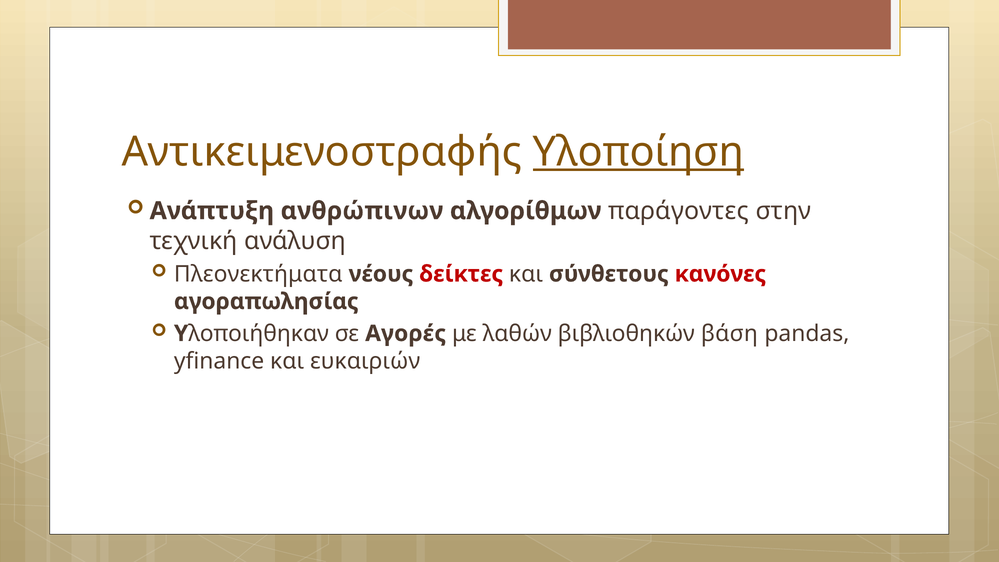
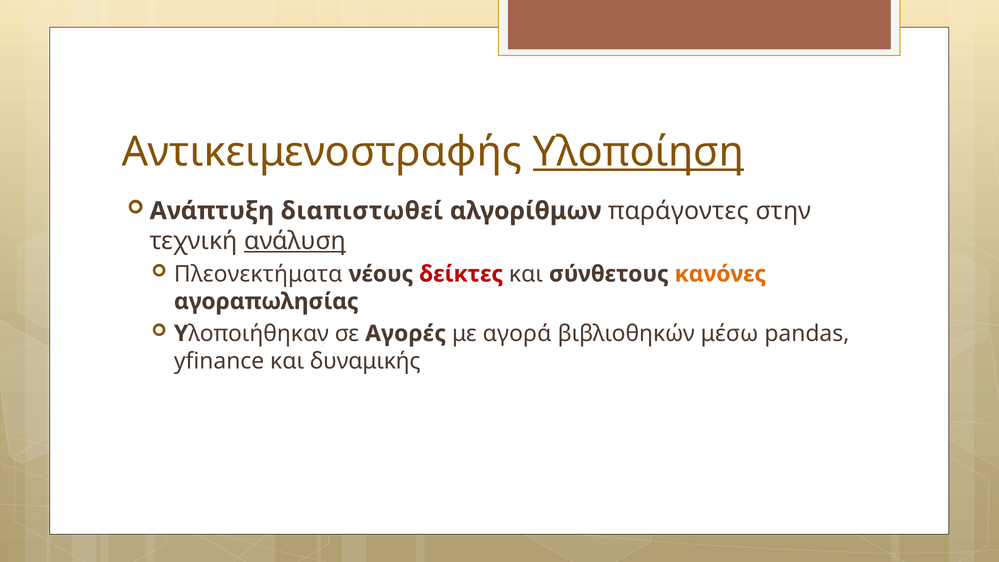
ανθρώπινων: ανθρώπινων -> διαπιστωθεί
ανάλυση underline: none -> present
κανόνες colour: red -> orange
λαθών: λαθών -> αγορά
βάση: βάση -> μέσω
ευκαιριών: ευκαιριών -> δυναμικής
